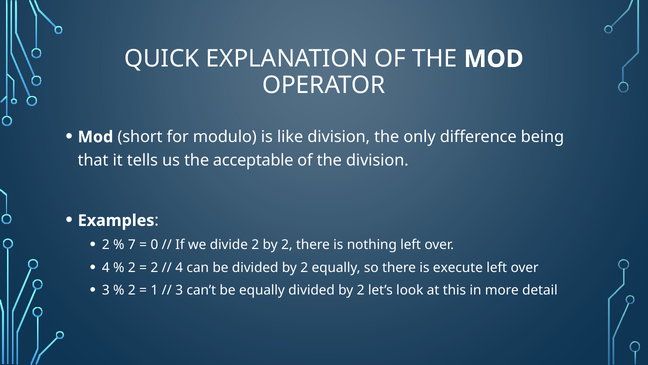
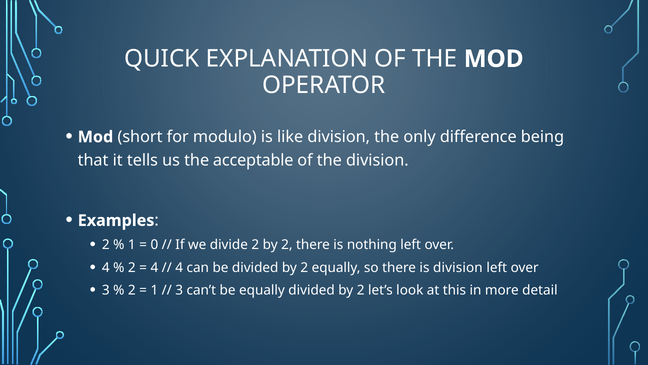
7 at (132, 244): 7 -> 1
2 at (154, 267): 2 -> 4
is execute: execute -> division
